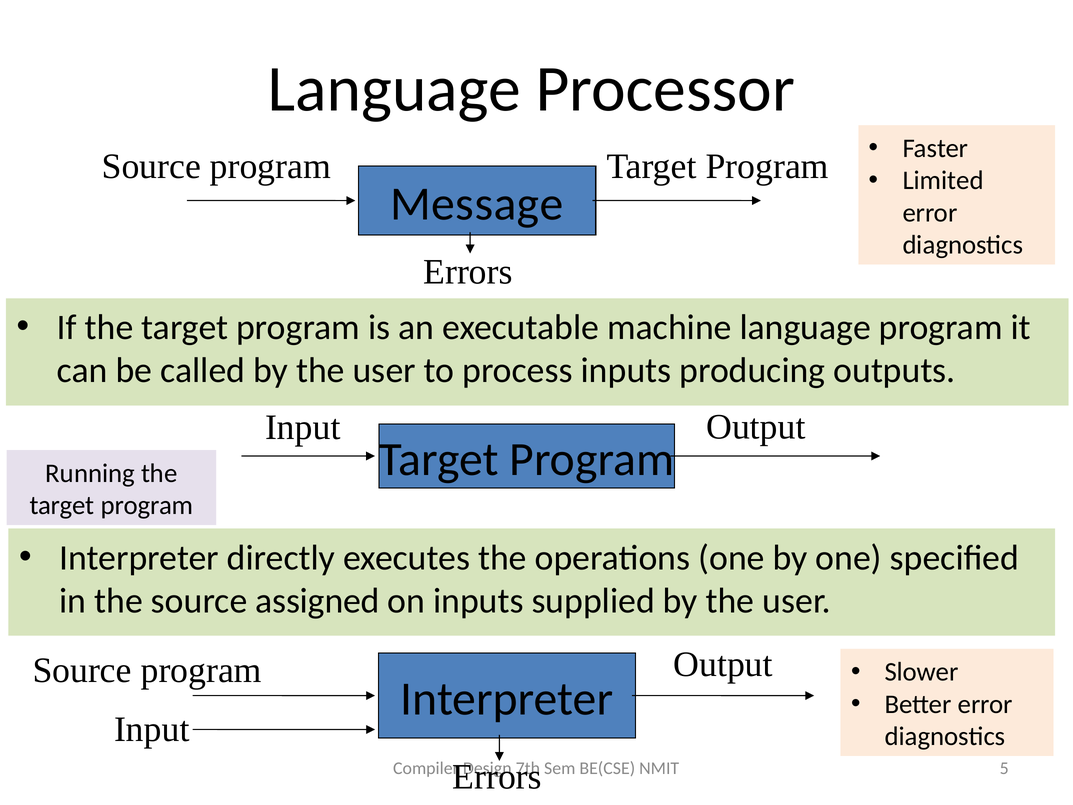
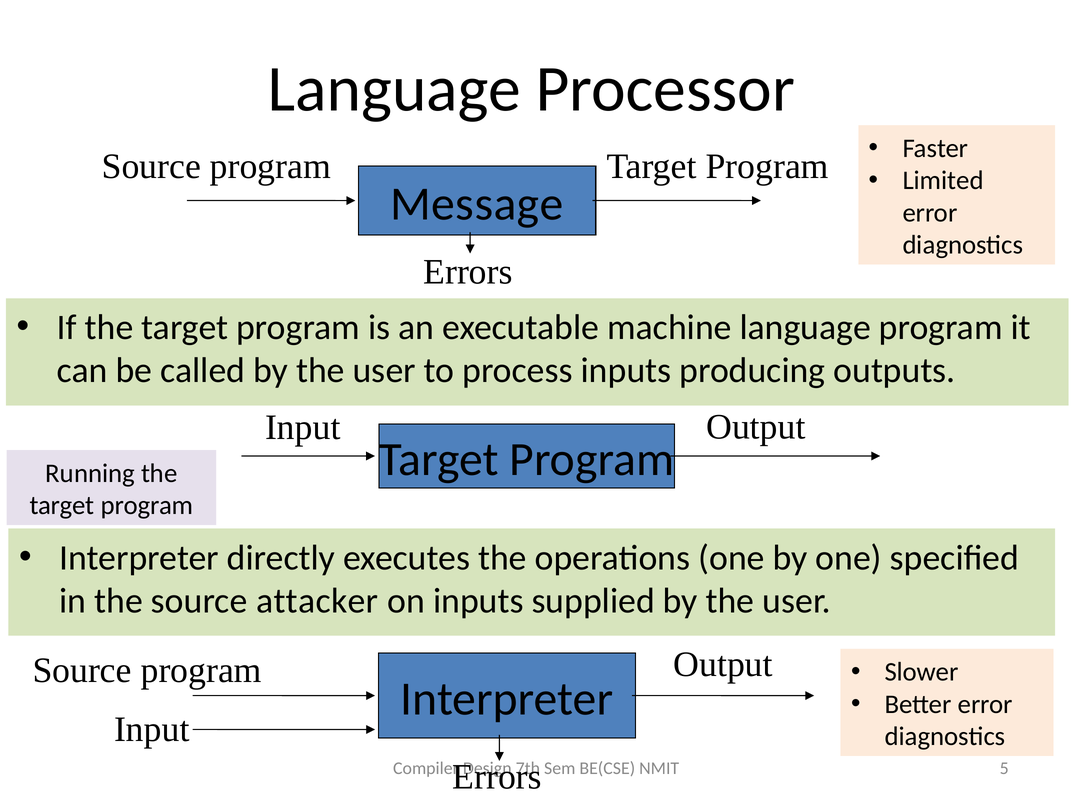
assigned: assigned -> attacker
